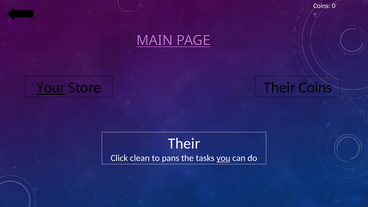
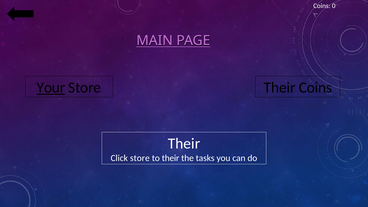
Click clean: clean -> store
to pans: pans -> their
you underline: present -> none
